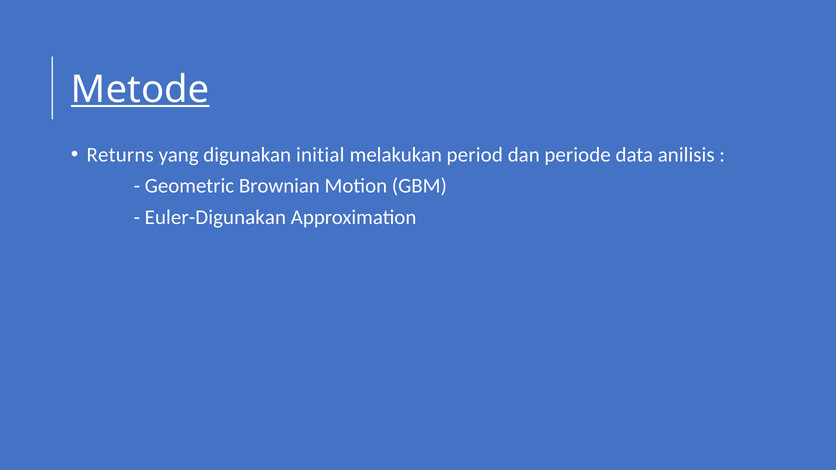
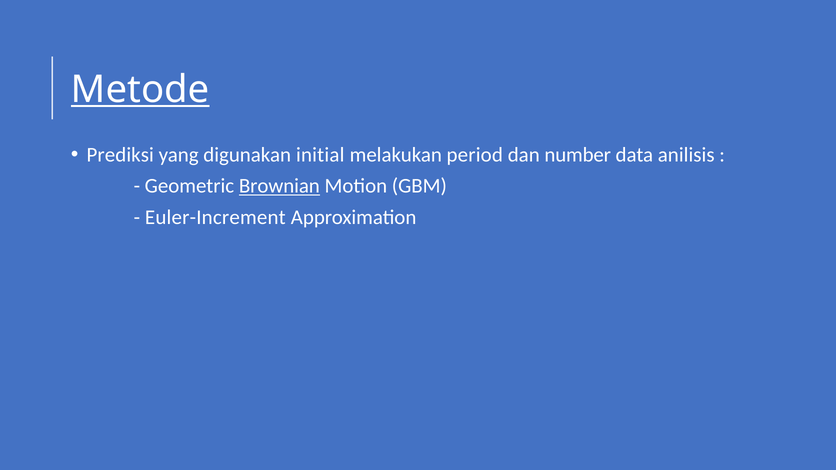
Returns: Returns -> Prediksi
periode: periode -> number
Brownian underline: none -> present
Euler-Digunakan: Euler-Digunakan -> Euler-Increment
